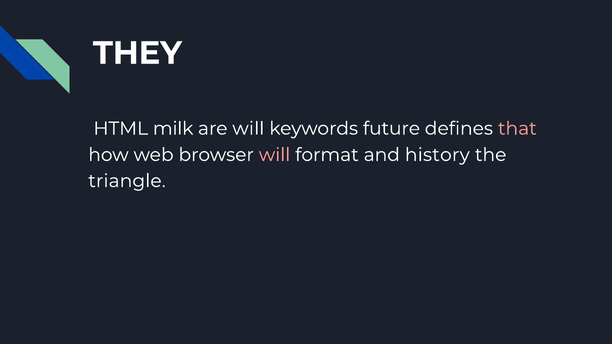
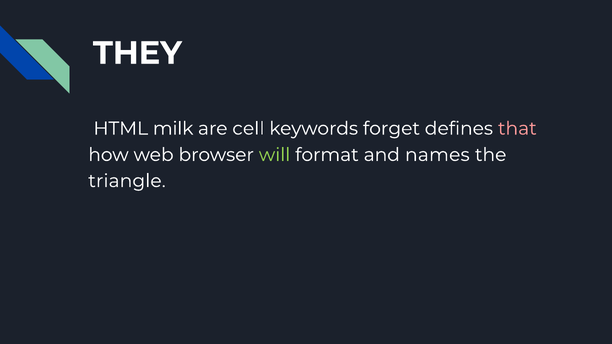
are will: will -> cell
future: future -> forget
will at (275, 155) colour: pink -> light green
history: history -> names
